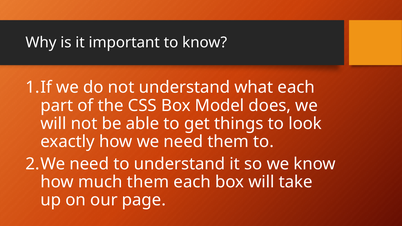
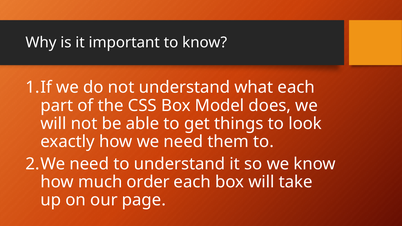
much them: them -> order
